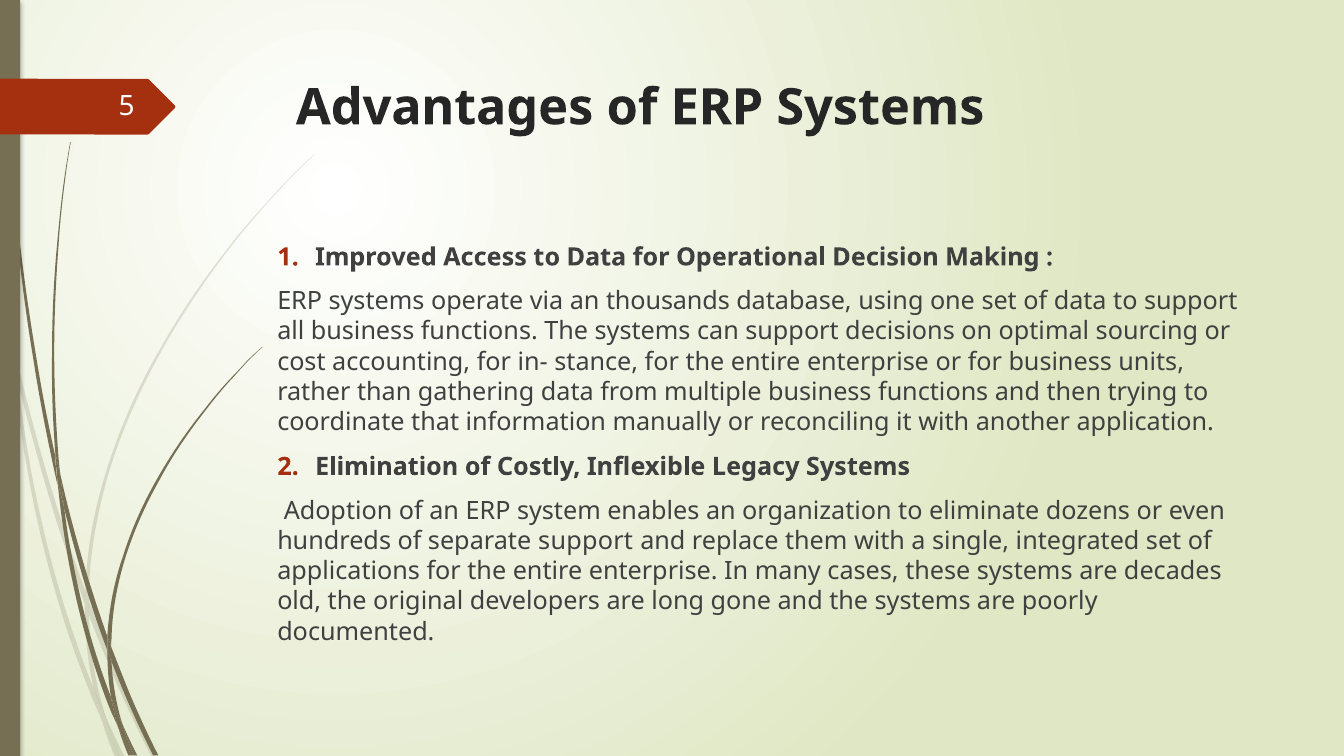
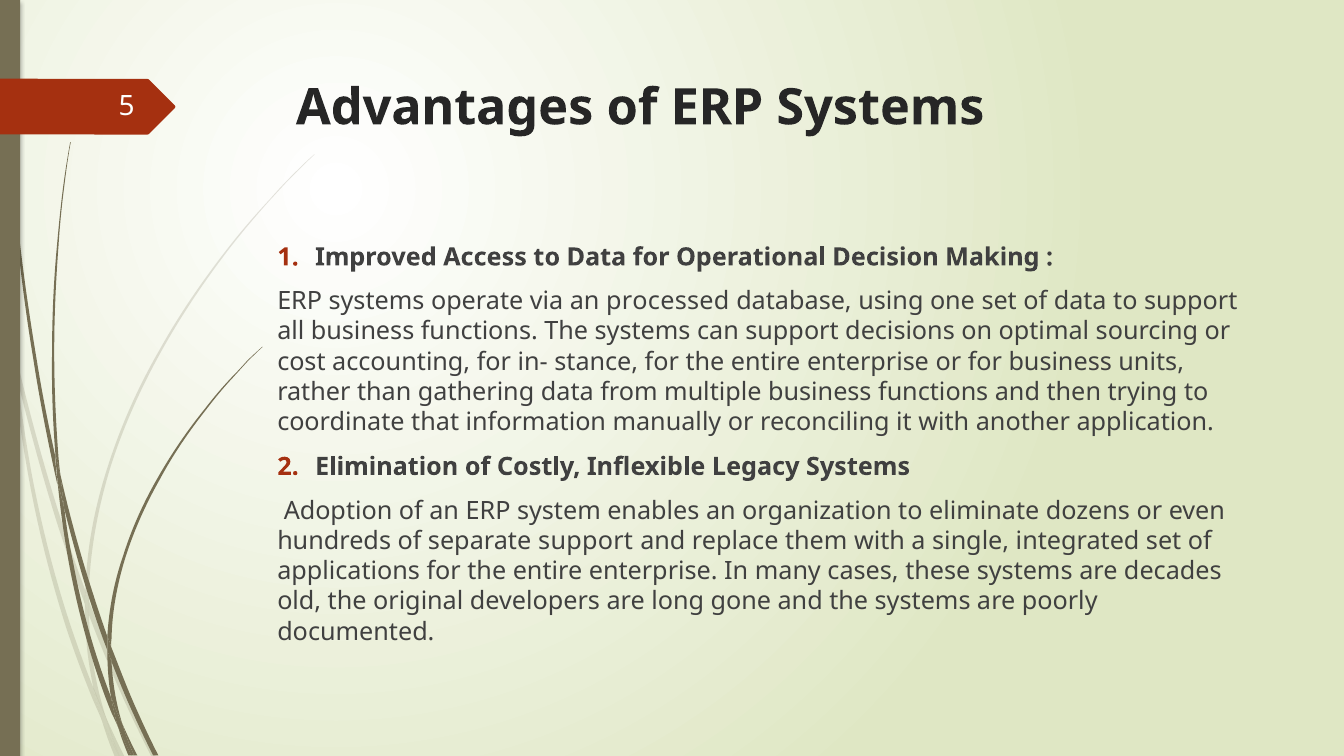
thousands: thousands -> processed
